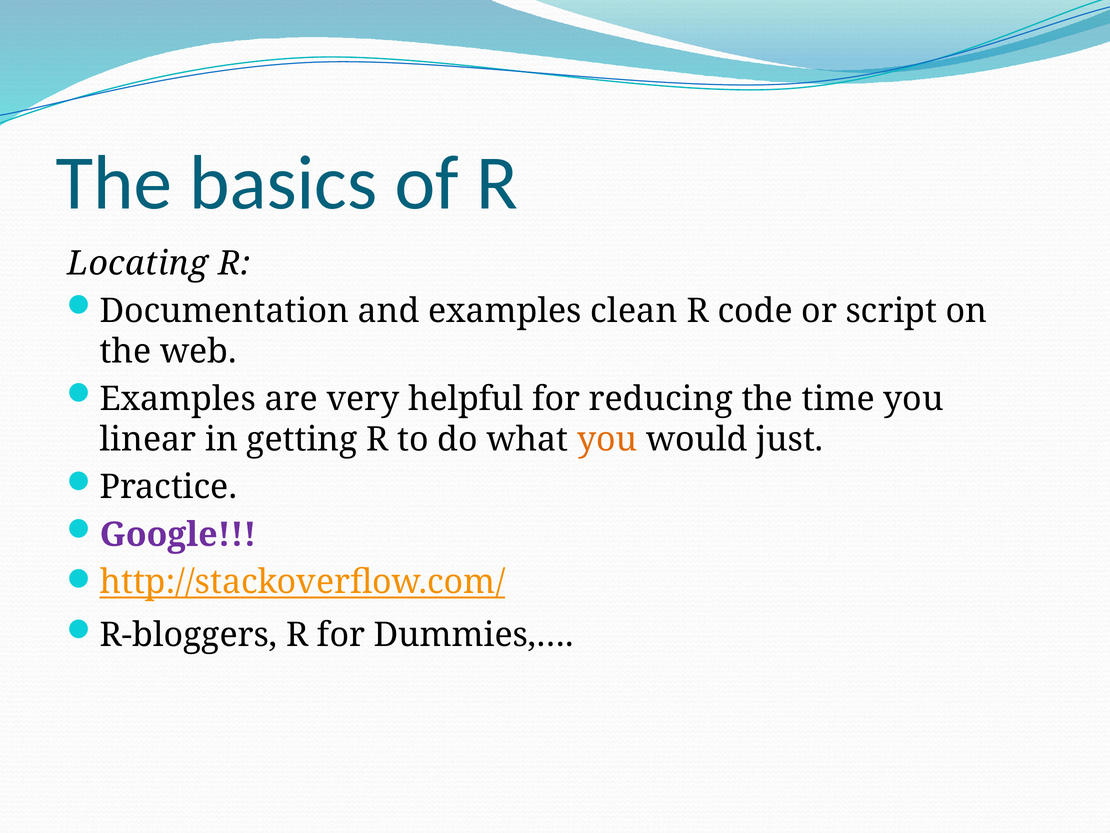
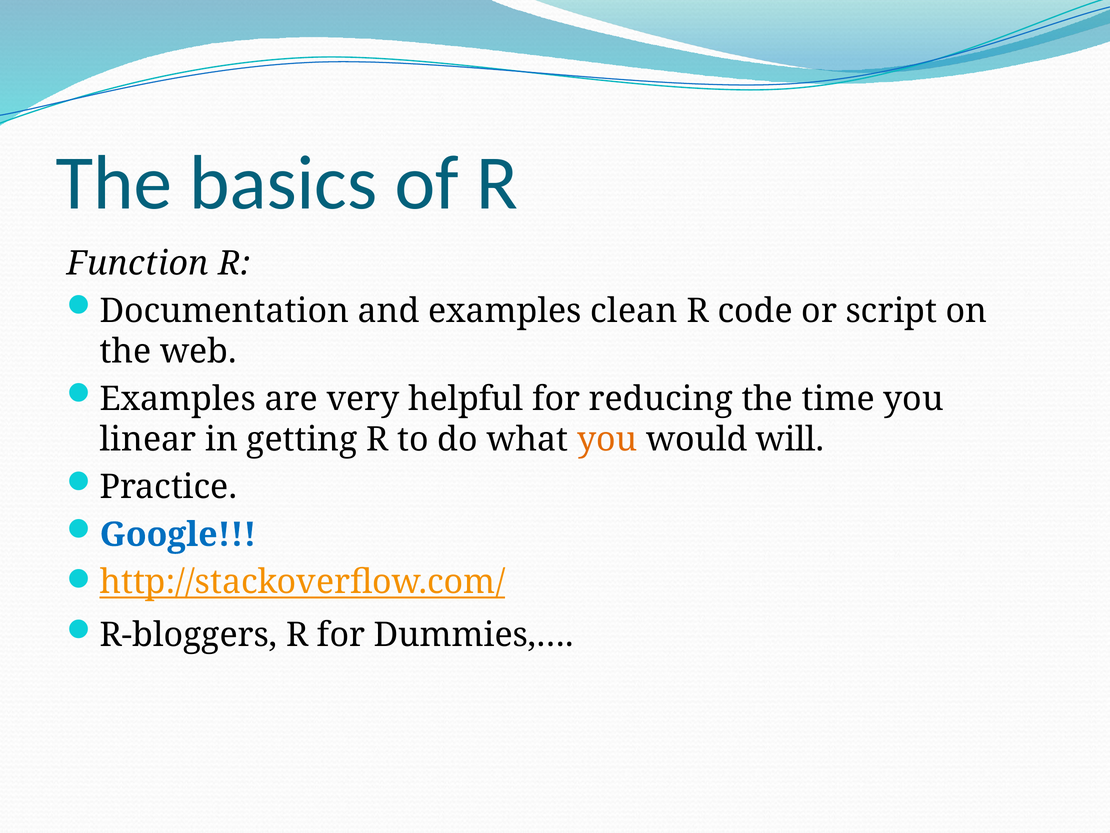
Locating: Locating -> Function
just: just -> will
Google colour: purple -> blue
